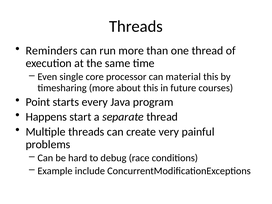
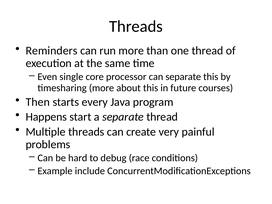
can material: material -> separate
Point: Point -> Then
